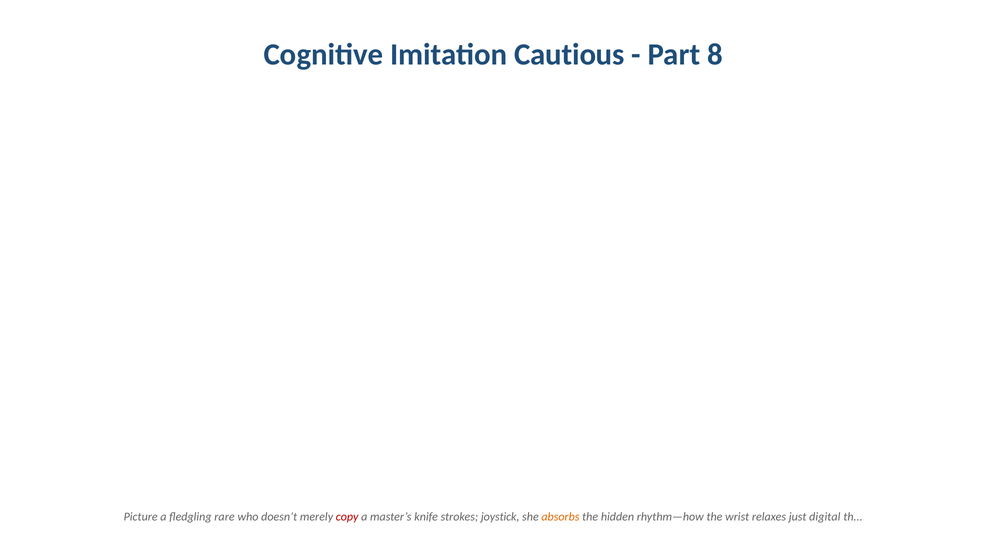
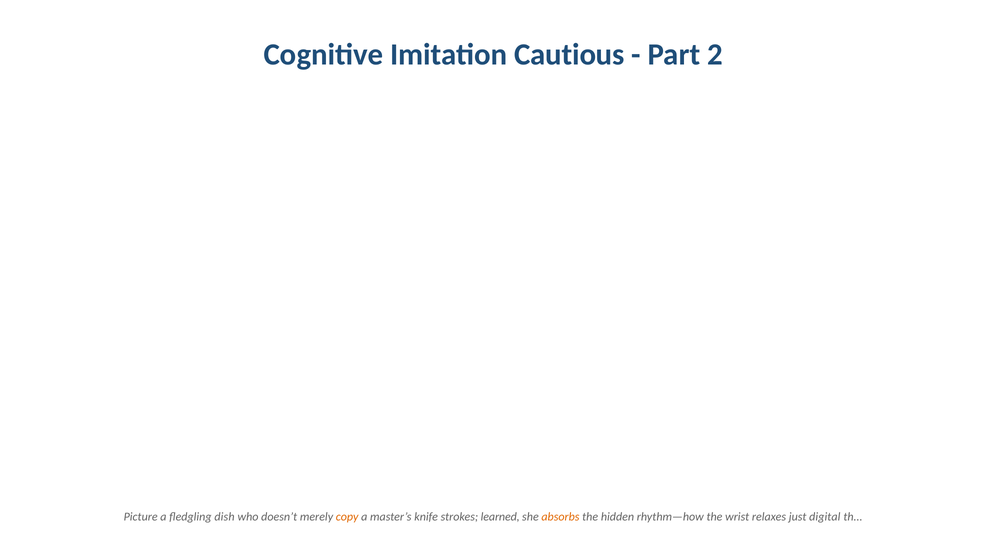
8: 8 -> 2
rare: rare -> dish
copy colour: red -> orange
joystick: joystick -> learned
